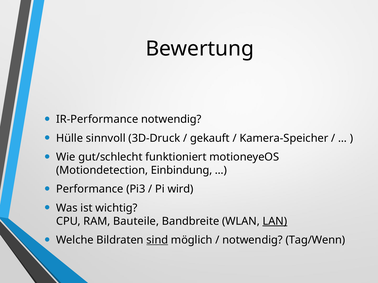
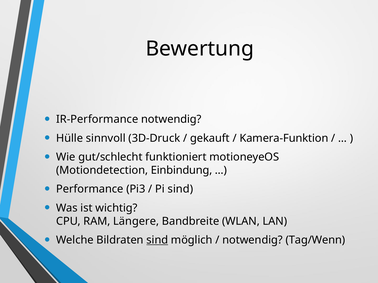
Kamera-Speicher: Kamera-Speicher -> Kamera-Funktion
Pi wird: wird -> sind
Bauteile: Bauteile -> Längere
LAN underline: present -> none
